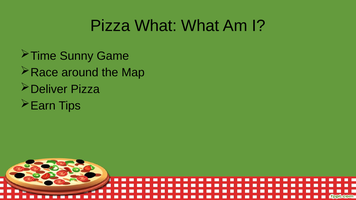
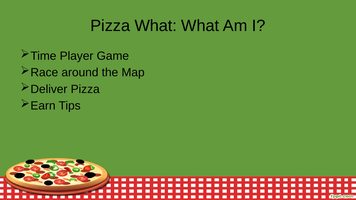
Sunny: Sunny -> Player
